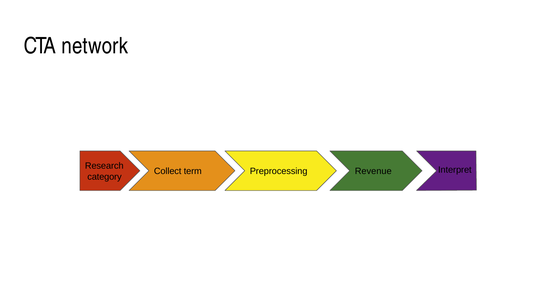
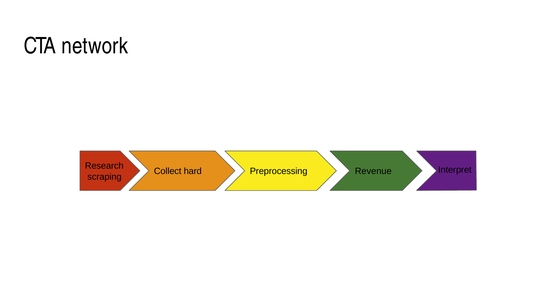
term: term -> hard
category: category -> scraping
